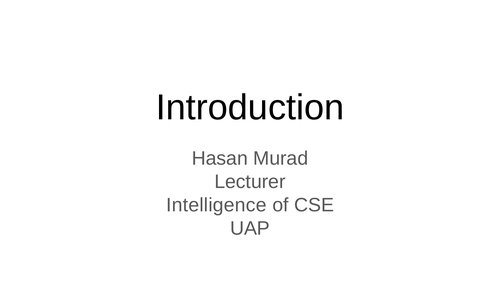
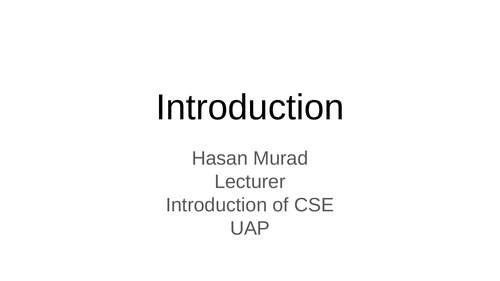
Intelligence at (216, 205): Intelligence -> Introduction
